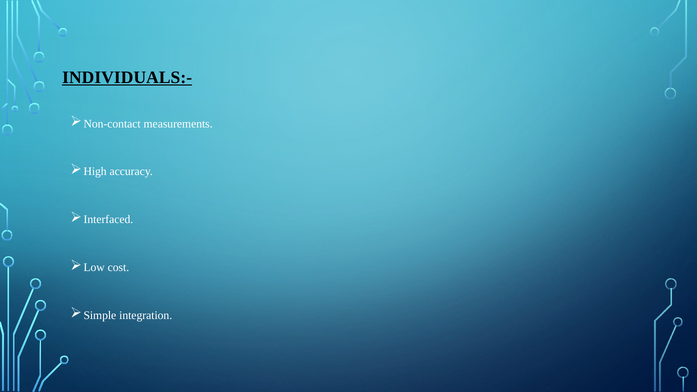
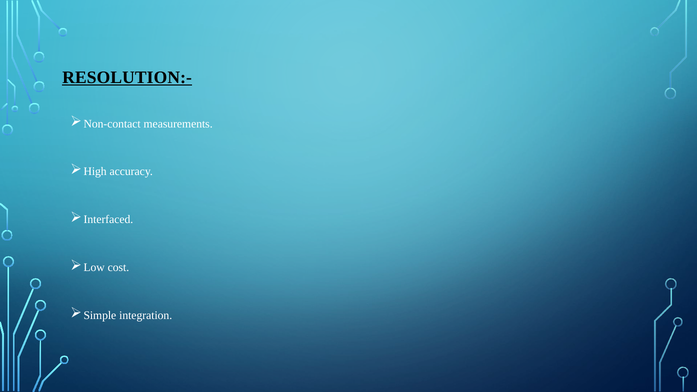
INDIVIDUALS:-: INDIVIDUALS:- -> RESOLUTION:-
